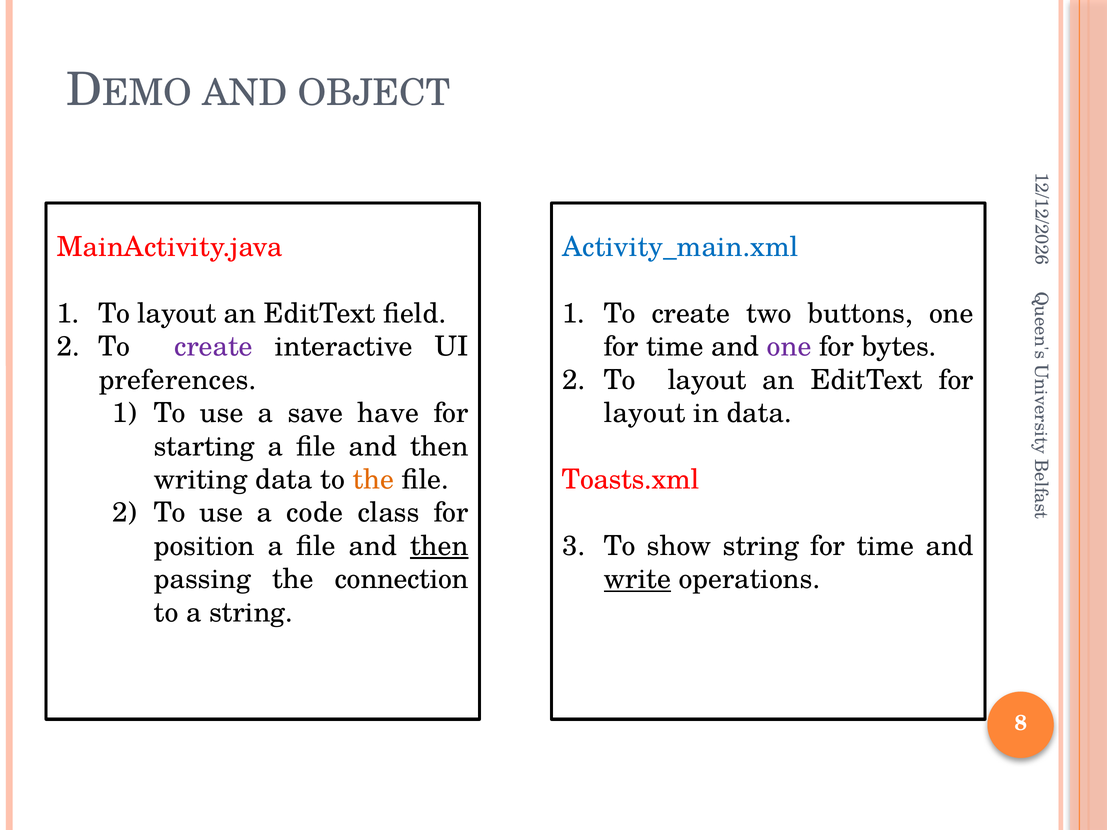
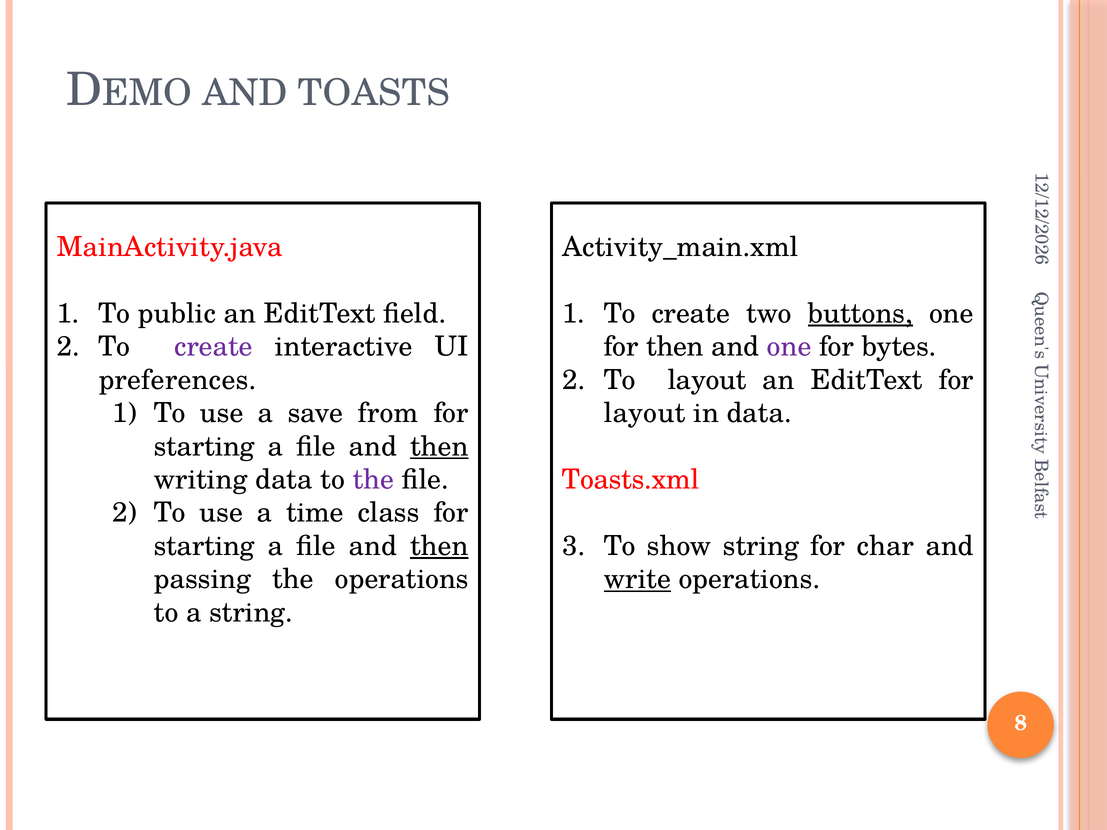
OBJECT: OBJECT -> TOASTS
Activity_main.xml colour: blue -> black
layout at (177, 314): layout -> public
buttons underline: none -> present
time at (675, 347): time -> then
have: have -> from
then at (439, 447) underline: none -> present
the at (373, 480) colour: orange -> purple
code: code -> time
position at (204, 546): position -> starting
time at (885, 546): time -> char
the connection: connection -> operations
